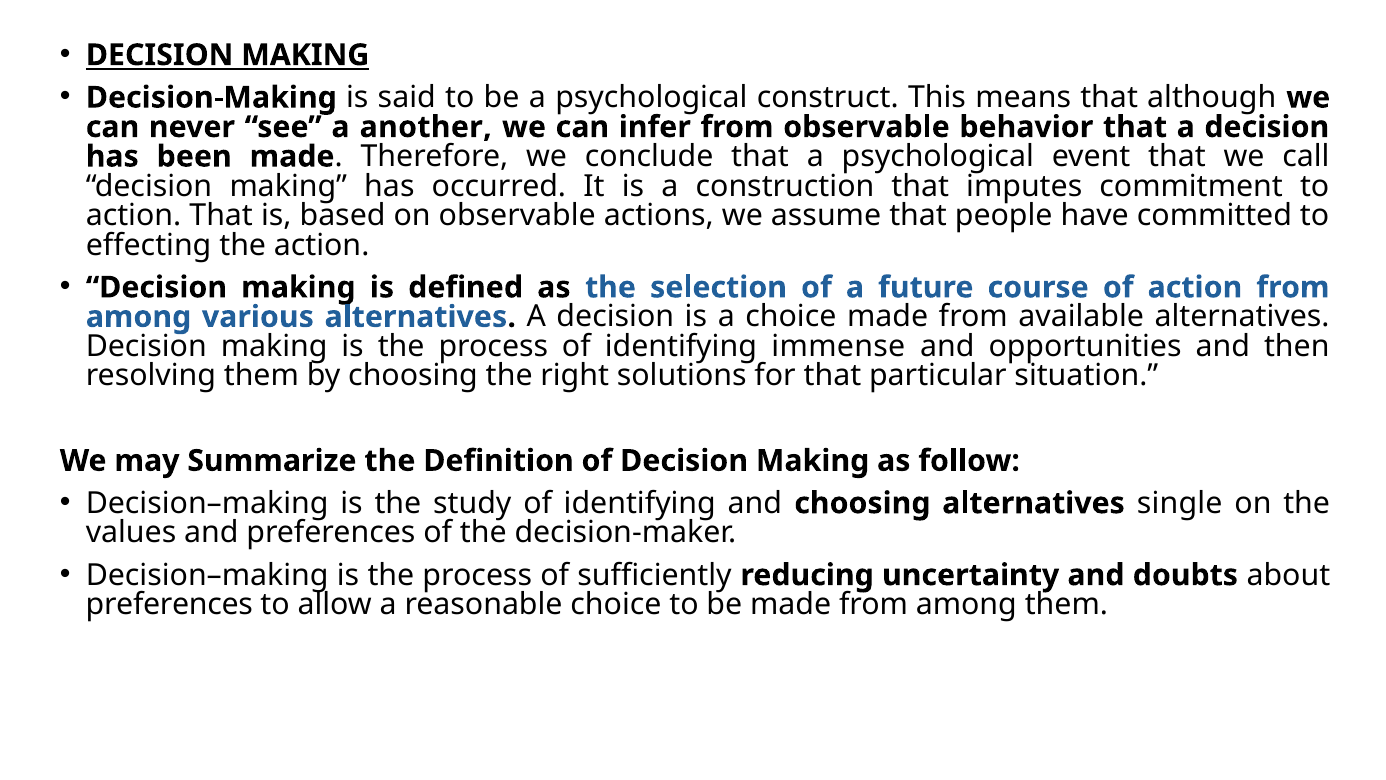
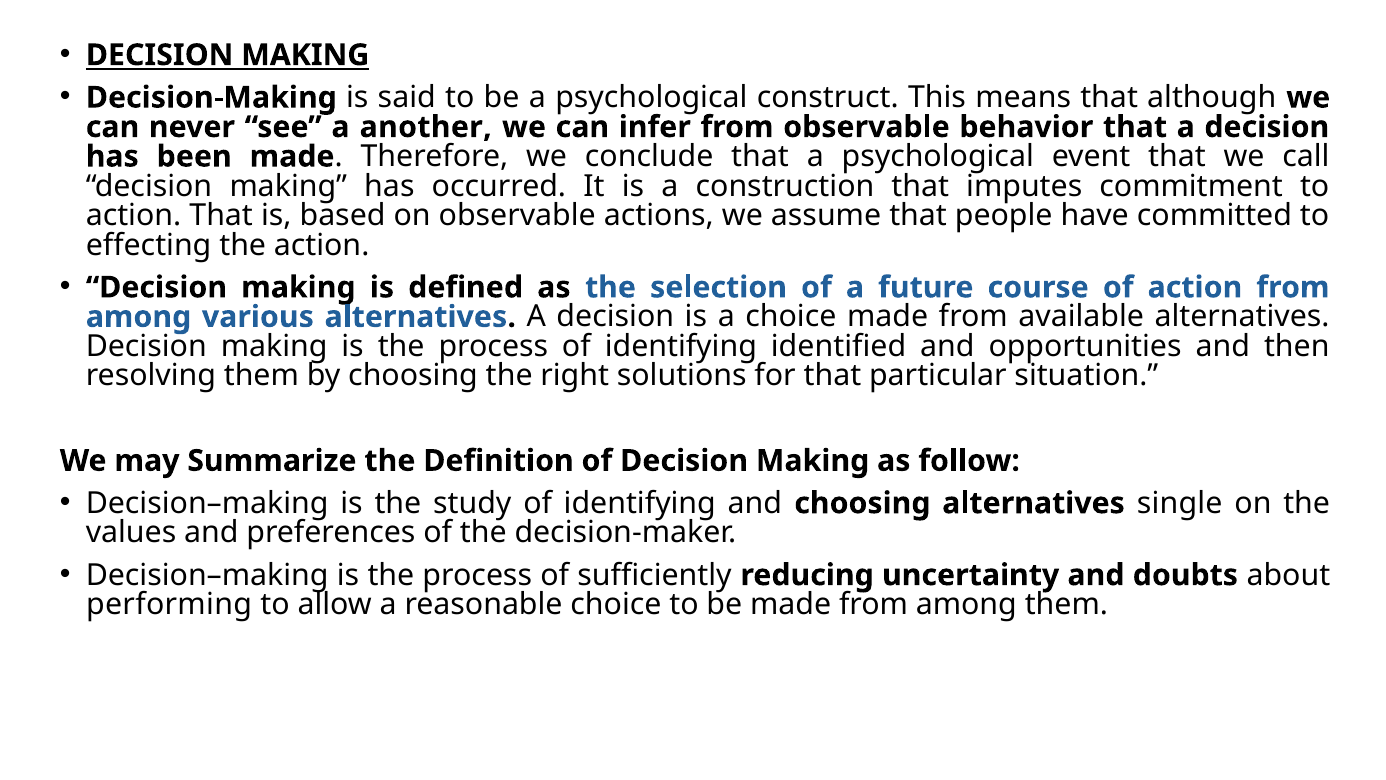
immense: immense -> identified
preferences at (169, 604): preferences -> performing
